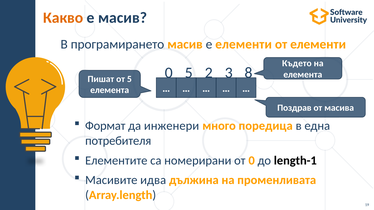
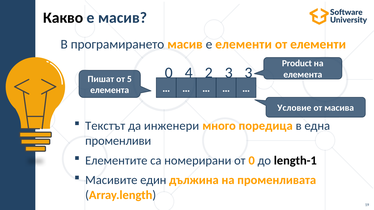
Какво colour: orange -> black
Където: Където -> Product
0 5: 5 -> 4
3 8: 8 -> 3
Поздрав: Поздрав -> Условие
Формат: Формат -> Текстът
потребителя: потребителя -> променливи
идва: идва -> един
